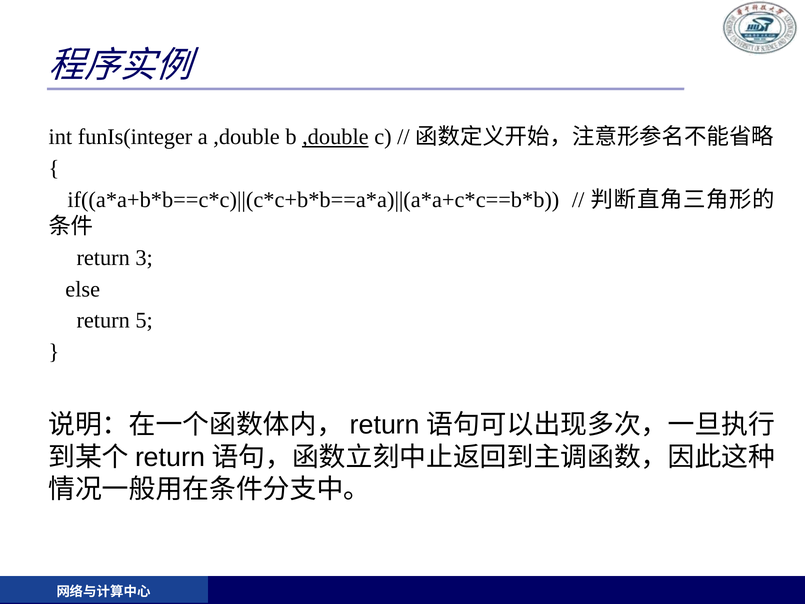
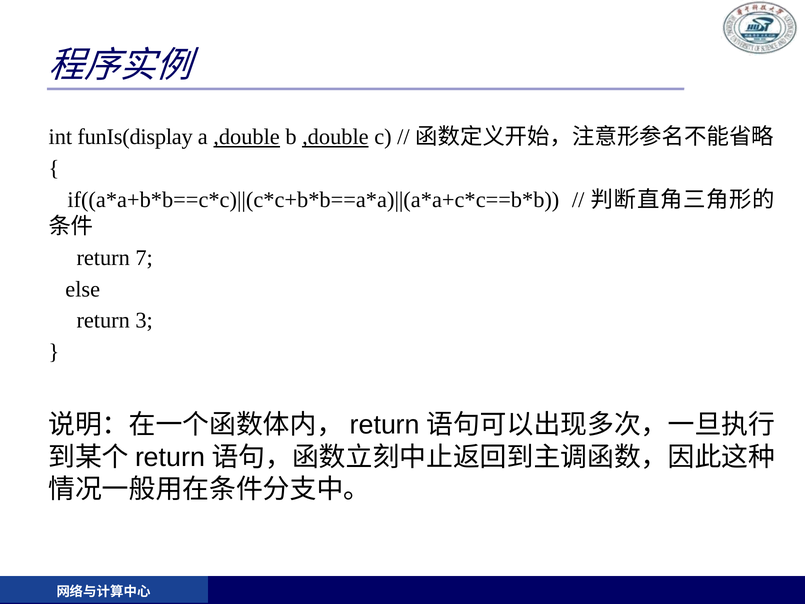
funIs(integer: funIs(integer -> funIs(display
,double at (247, 137) underline: none -> present
3: 3 -> 7
5: 5 -> 3
